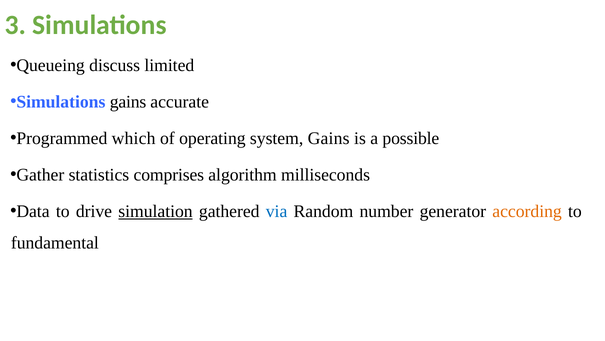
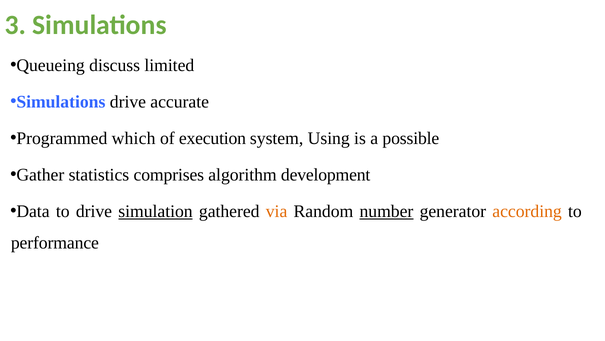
Simulations gains: gains -> drive
operating: operating -> execution
system Gains: Gains -> Using
milliseconds: milliseconds -> development
via colour: blue -> orange
number underline: none -> present
fundamental: fundamental -> performance
